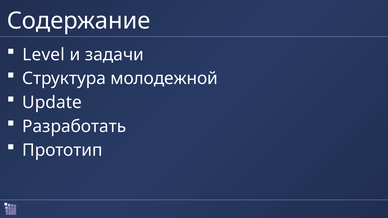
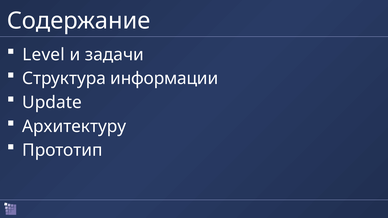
молодежной: молодежной -> информации
Разработать: Разработать -> Архитектуру
